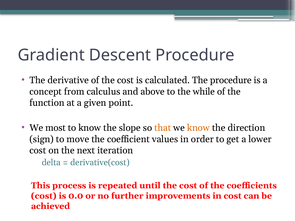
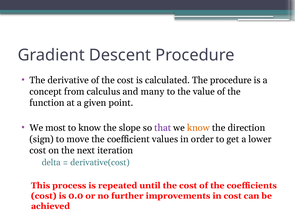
above: above -> many
while: while -> value
that colour: orange -> purple
